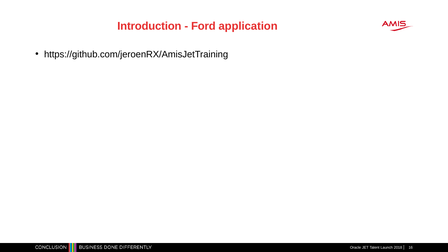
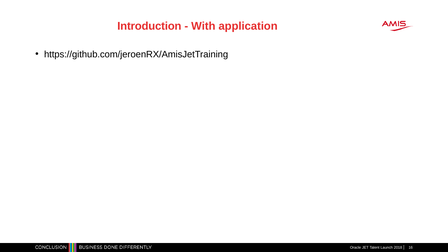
Ford: Ford -> With
